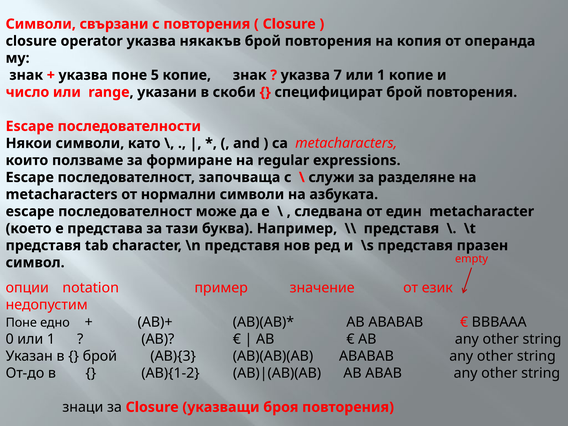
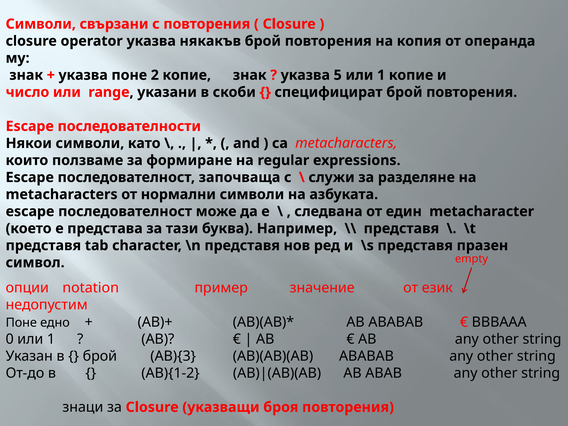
5: 5 -> 2
7: 7 -> 5
